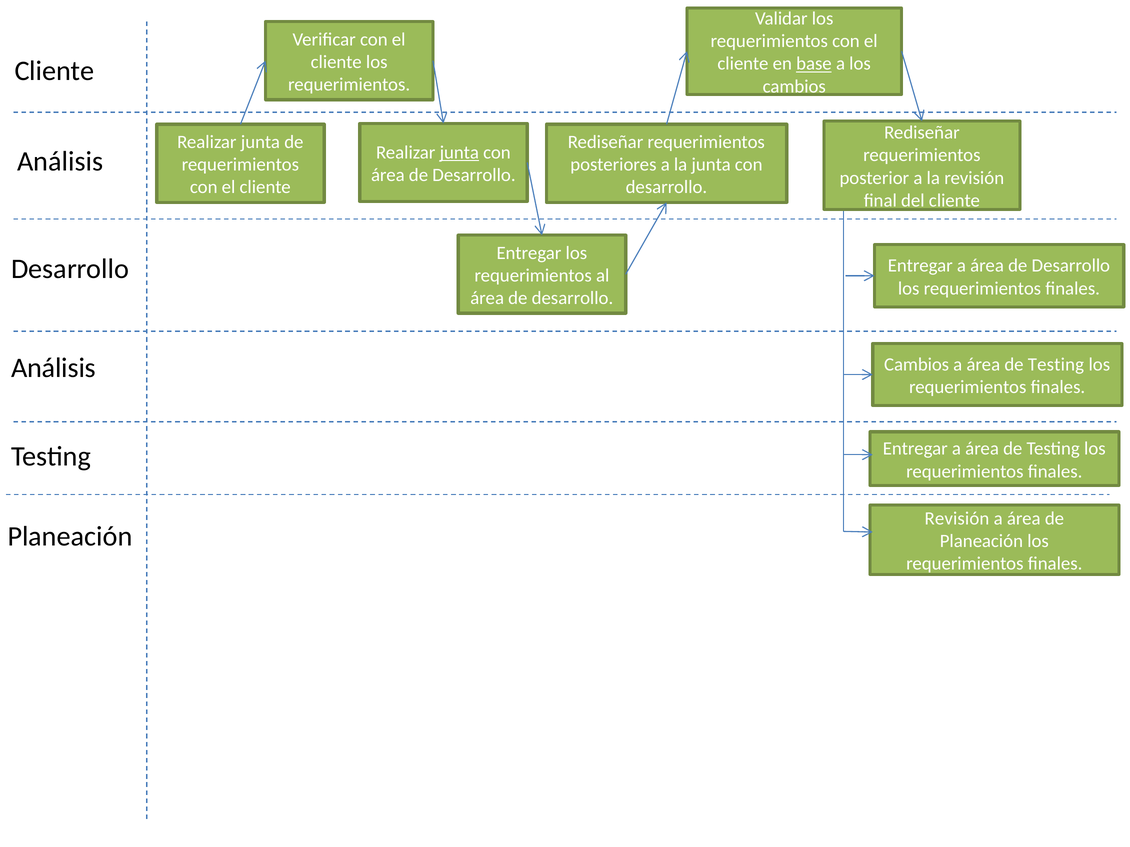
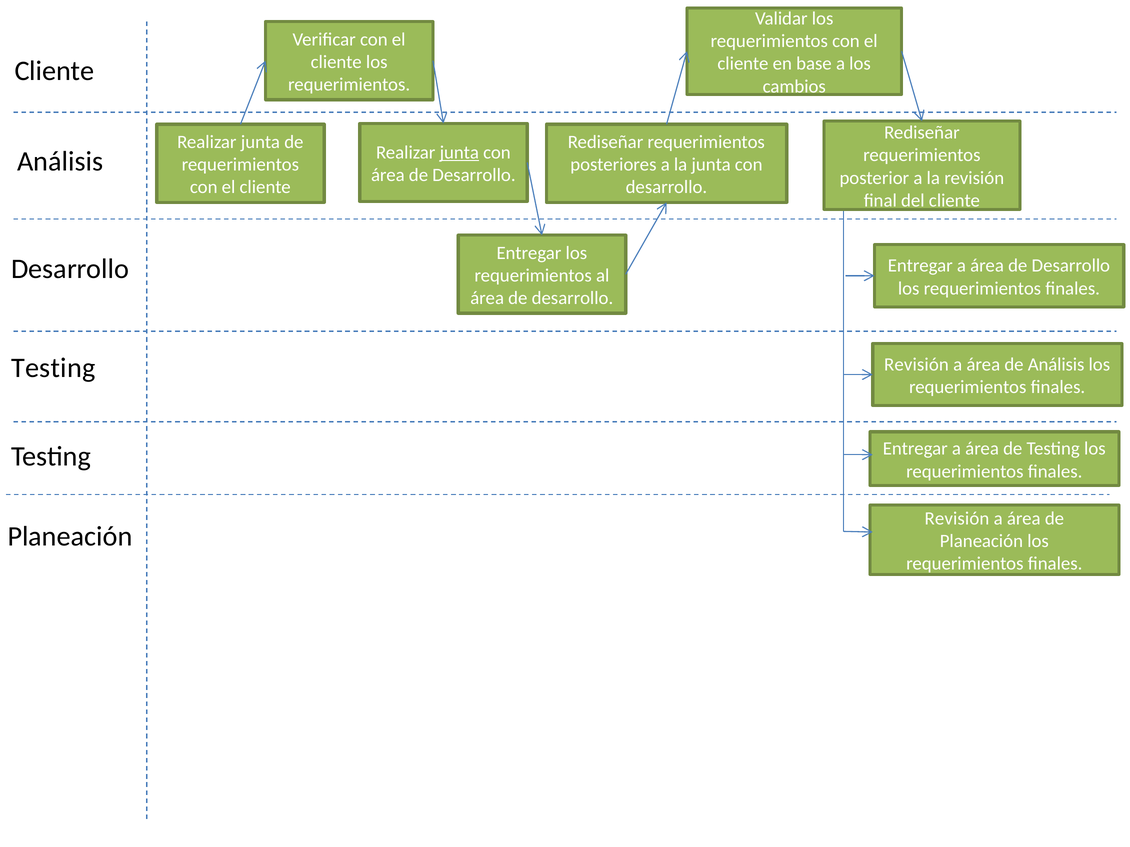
base underline: present -> none
Análisis at (53, 368): Análisis -> Testing
Cambios at (917, 365): Cambios -> Revisión
Testing at (1056, 365): Testing -> Análisis
